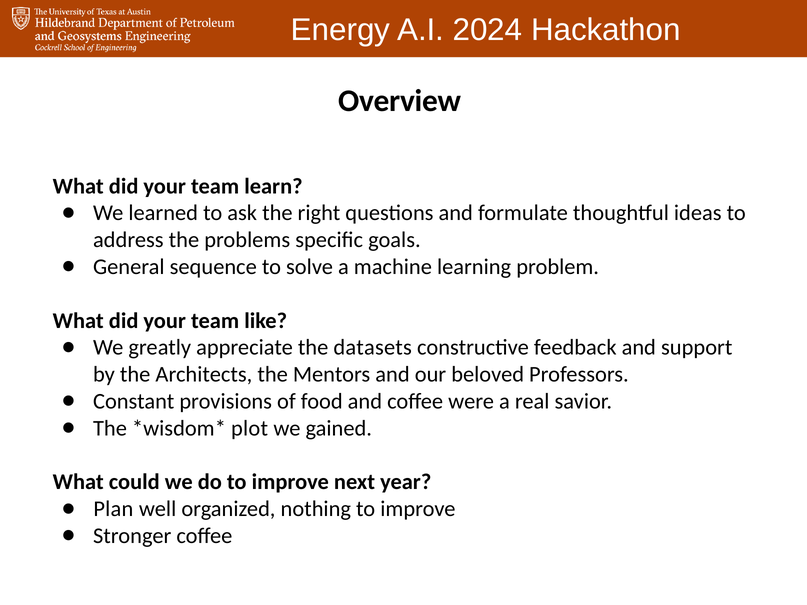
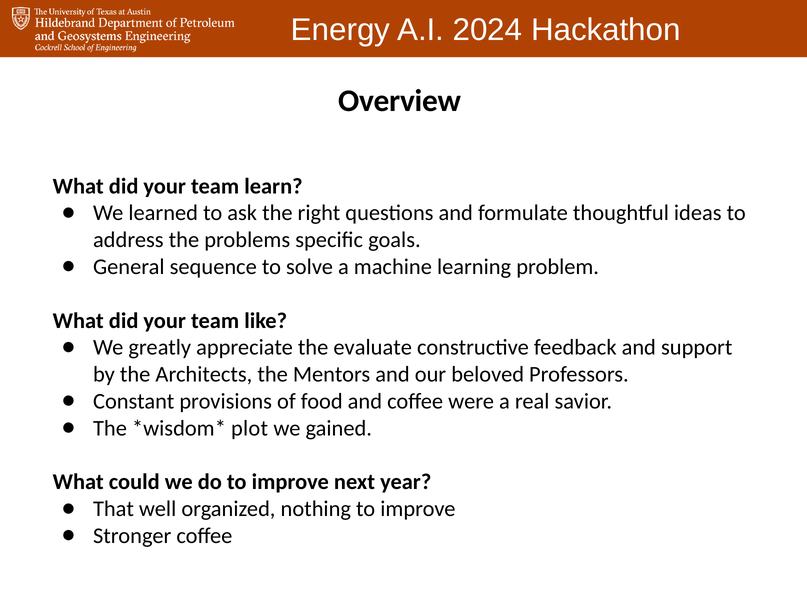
datasets: datasets -> evaluate
Plan: Plan -> That
